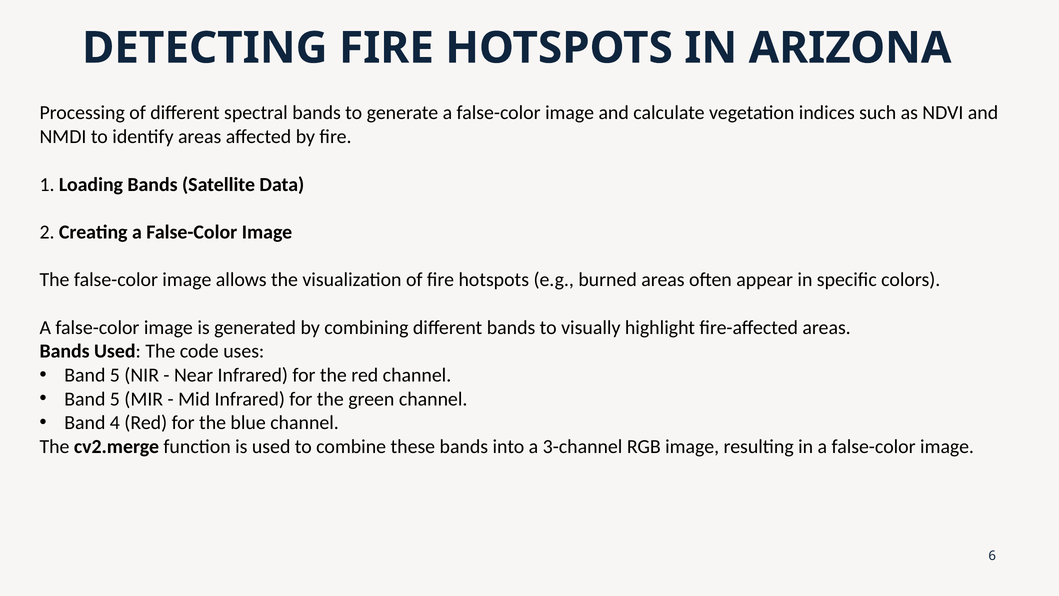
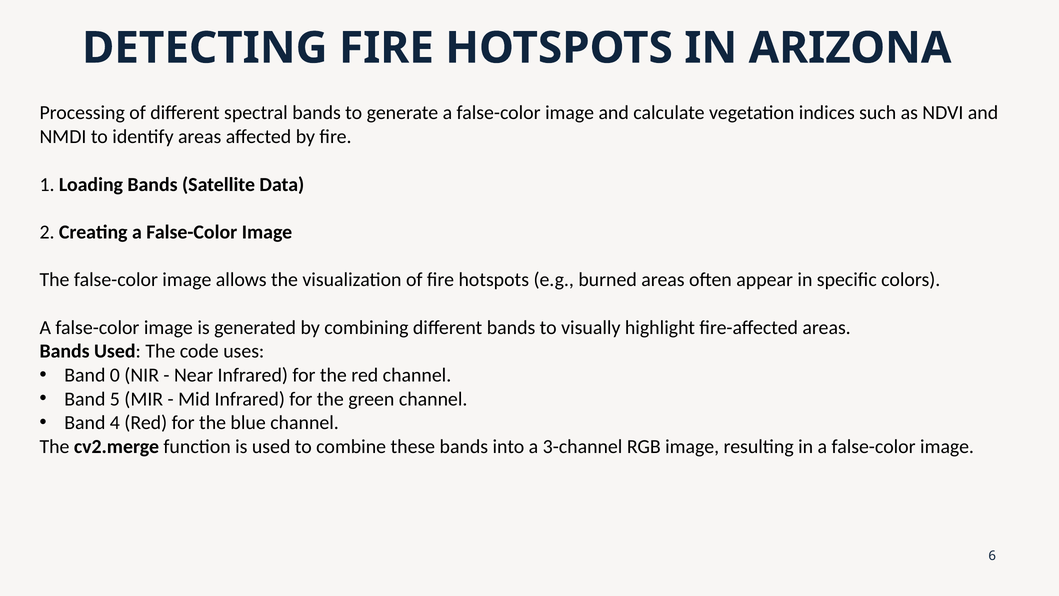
5 at (115, 375): 5 -> 0
